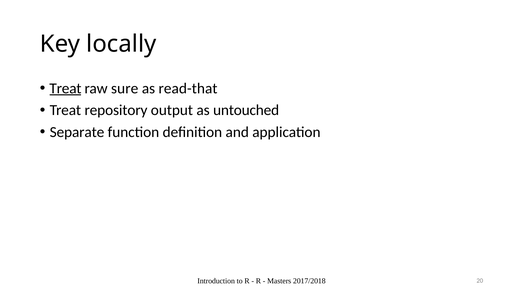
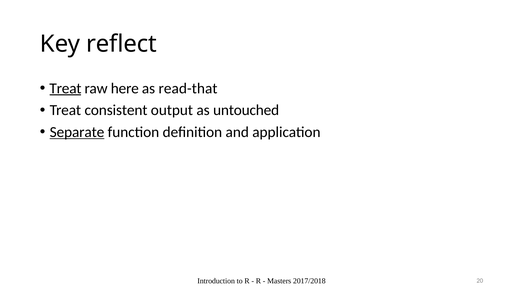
locally: locally -> reflect
sure: sure -> here
repository: repository -> consistent
Separate underline: none -> present
